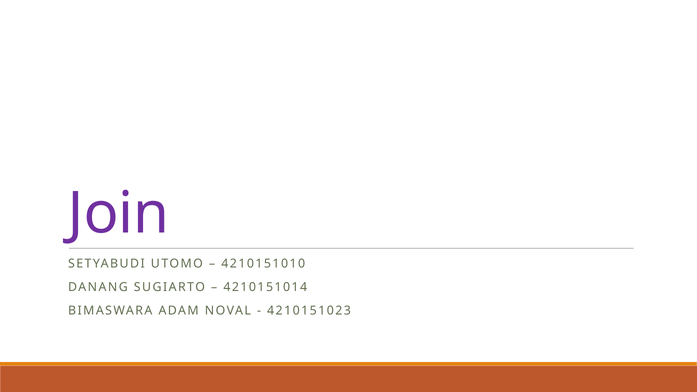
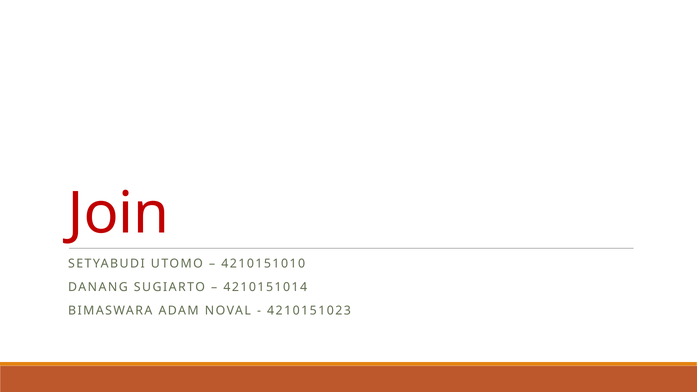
Join colour: purple -> red
